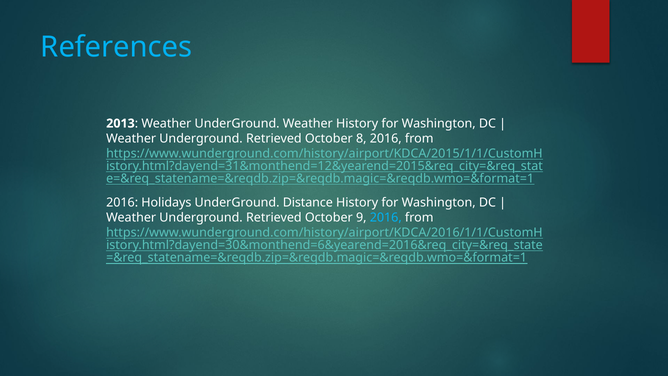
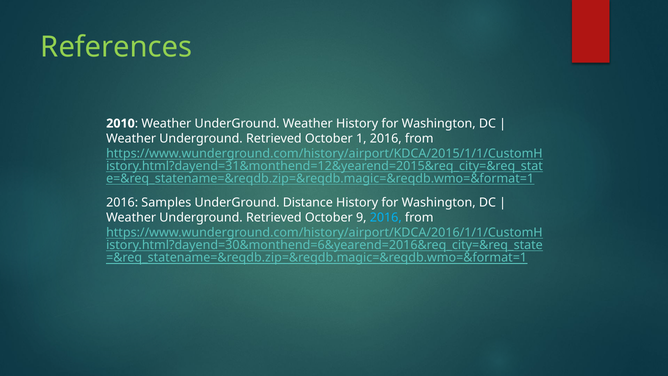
References colour: light blue -> light green
2013: 2013 -> 2010
8: 8 -> 1
Holidays: Holidays -> Samples
